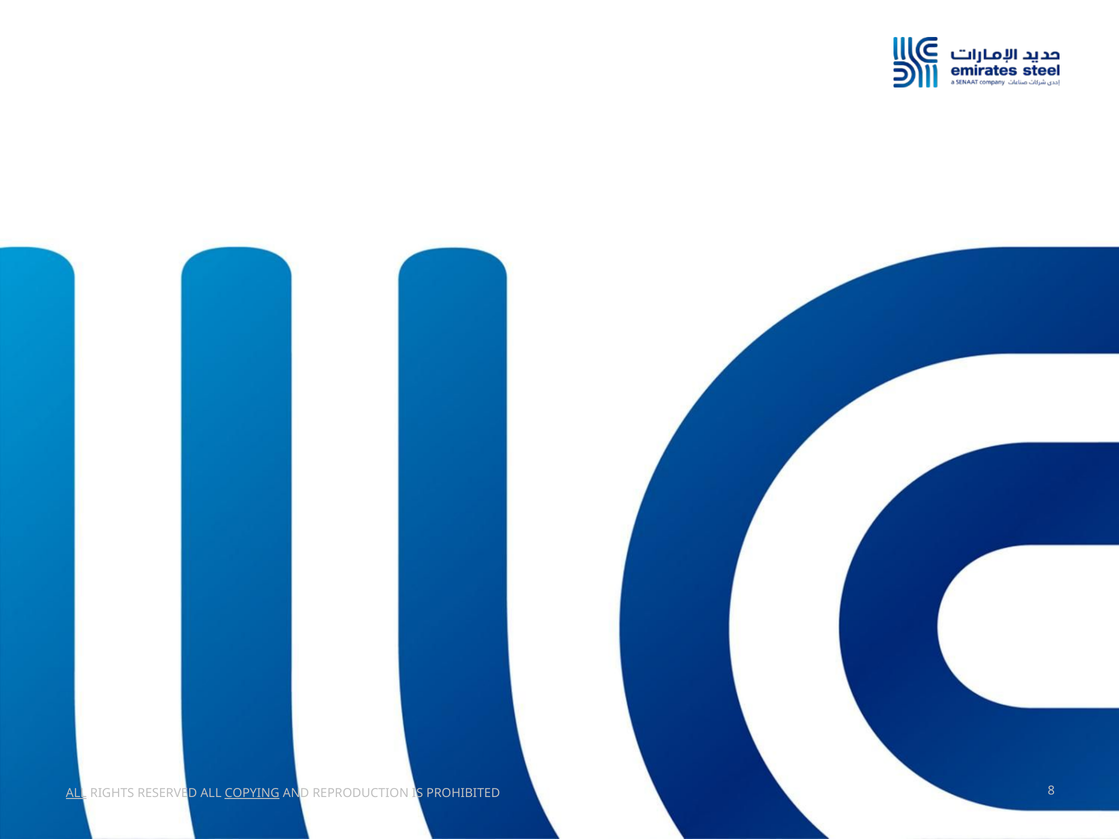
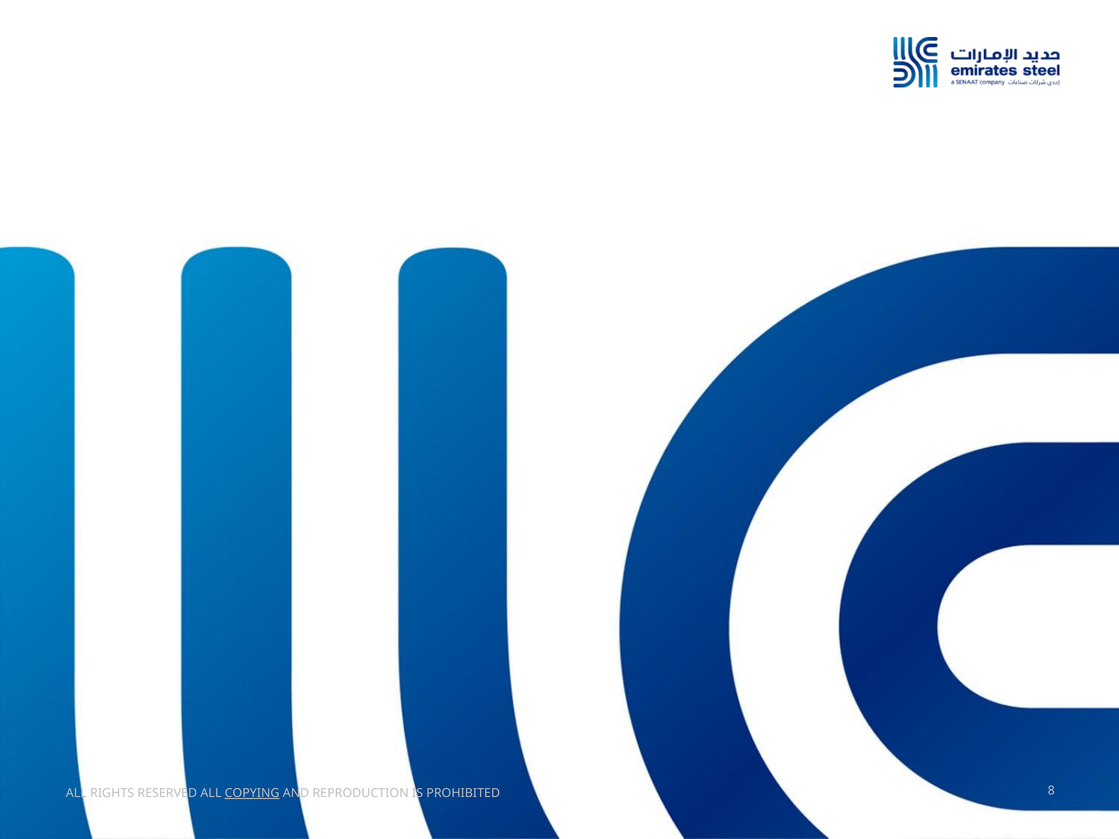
ALL at (76, 793) underline: present -> none
